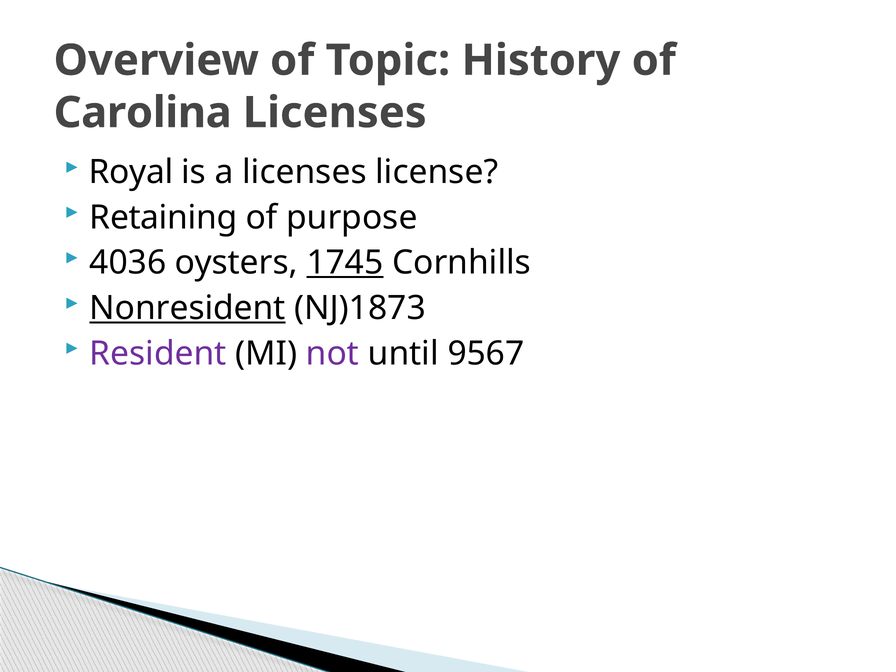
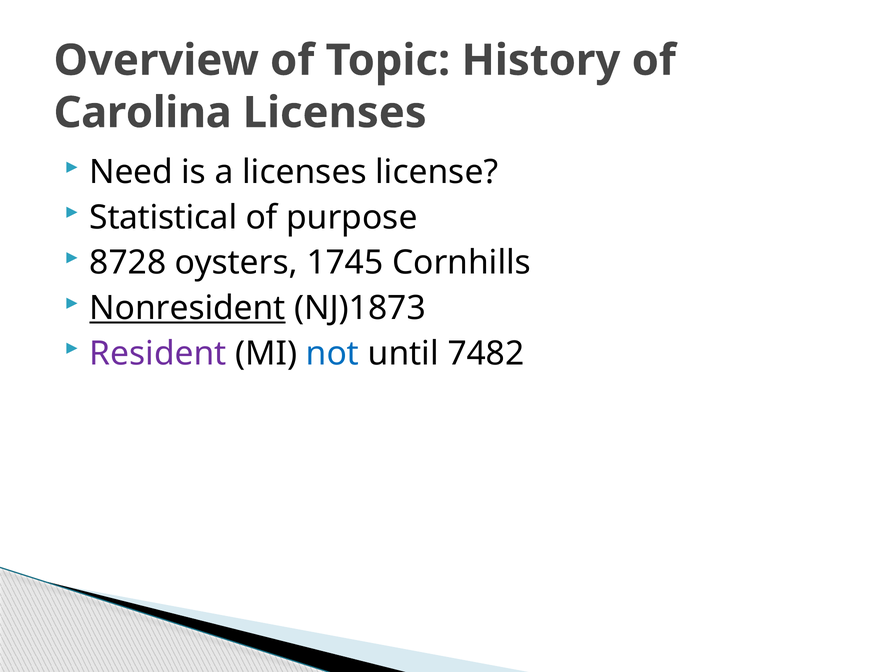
Royal: Royal -> Need
Retaining: Retaining -> Statistical
4036: 4036 -> 8728
1745 underline: present -> none
not colour: purple -> blue
9567: 9567 -> 7482
